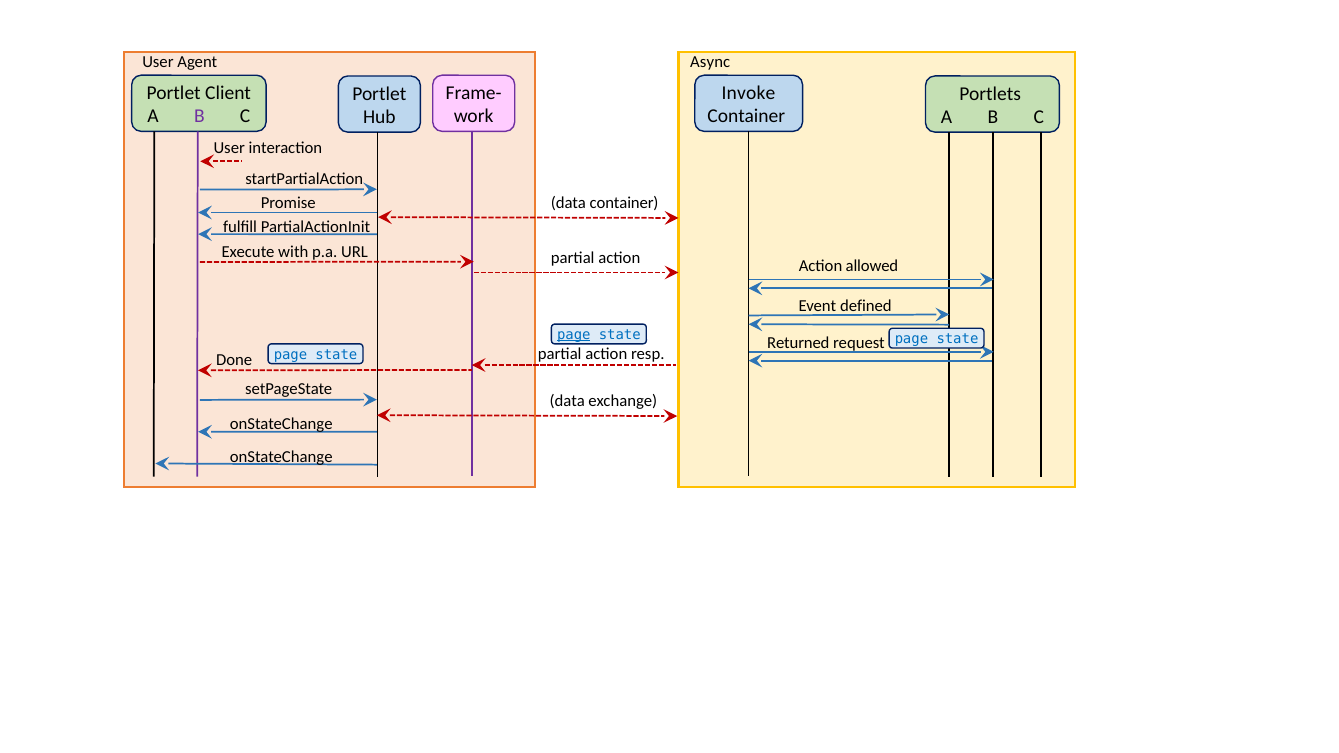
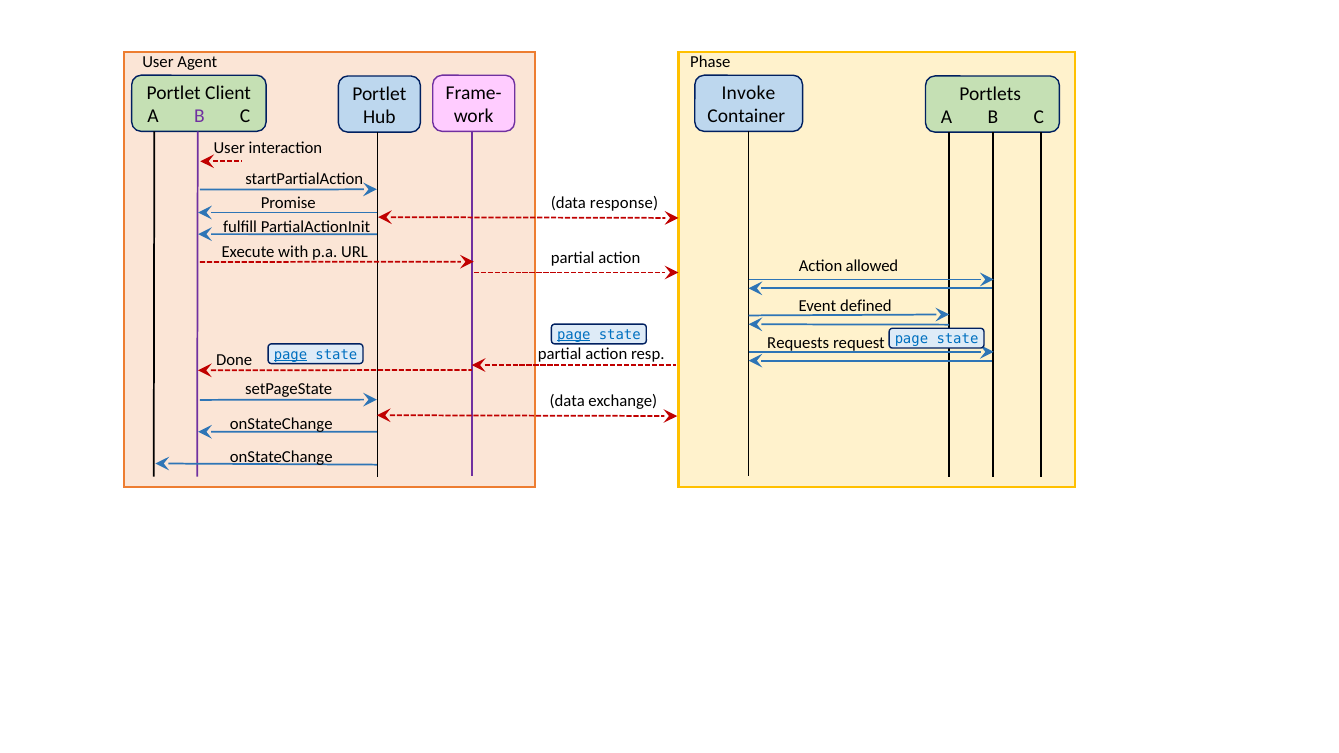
Async: Async -> Phase
data container: container -> response
Returned: Returned -> Requests
page at (290, 355) underline: none -> present
